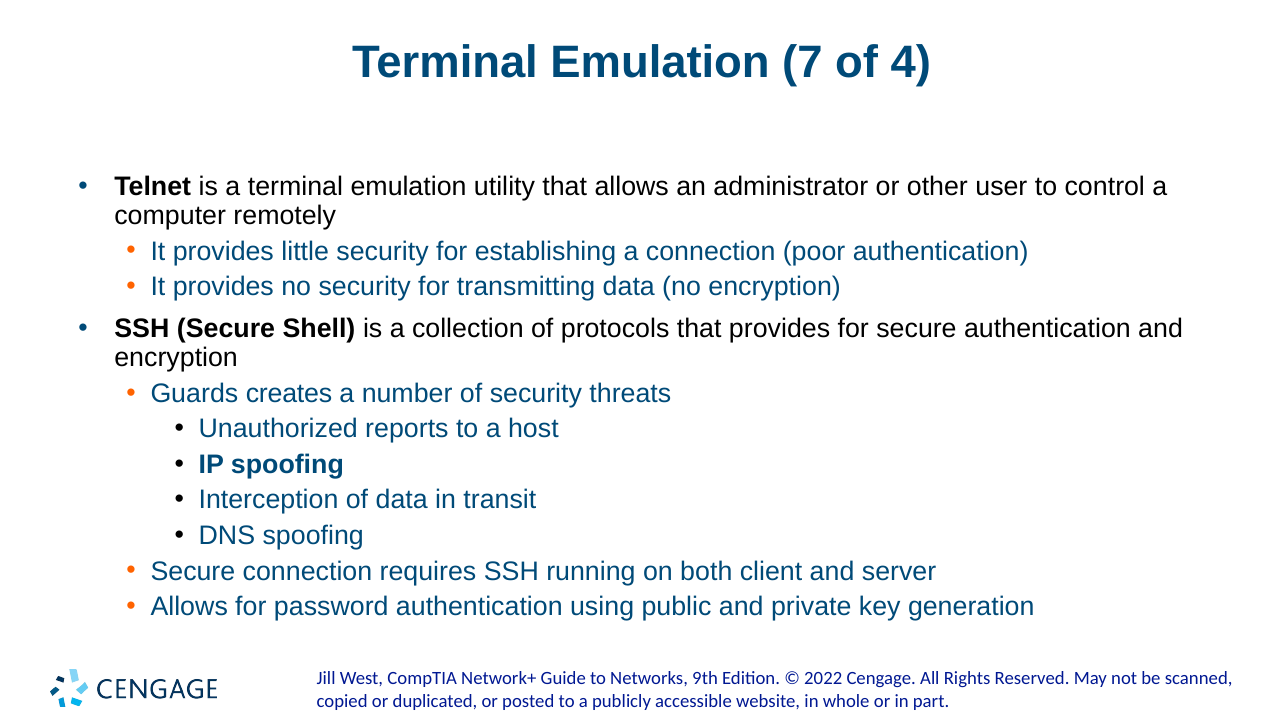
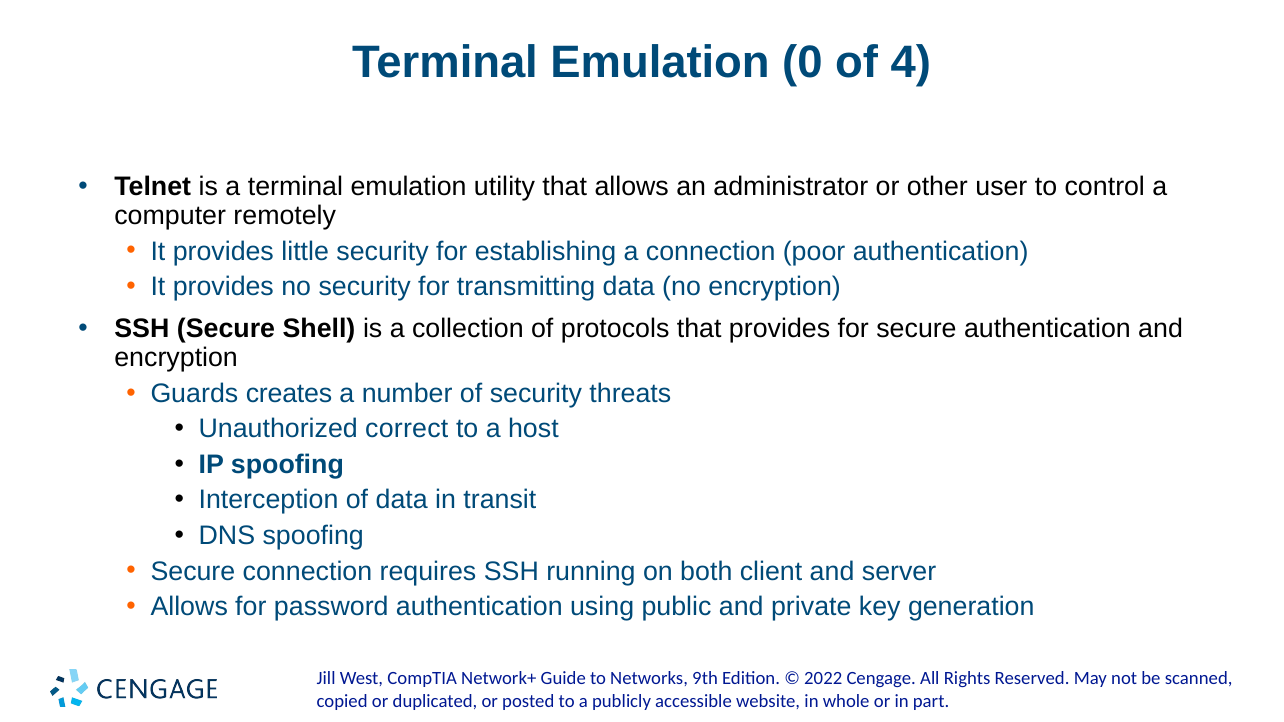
7: 7 -> 0
reports: reports -> correct
